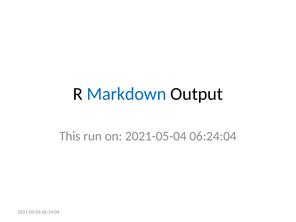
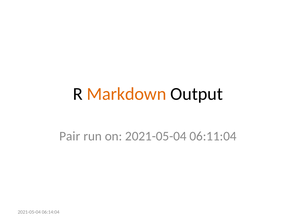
Markdown colour: blue -> orange
This: This -> Pair
06:24:04: 06:24:04 -> 06:11:04
